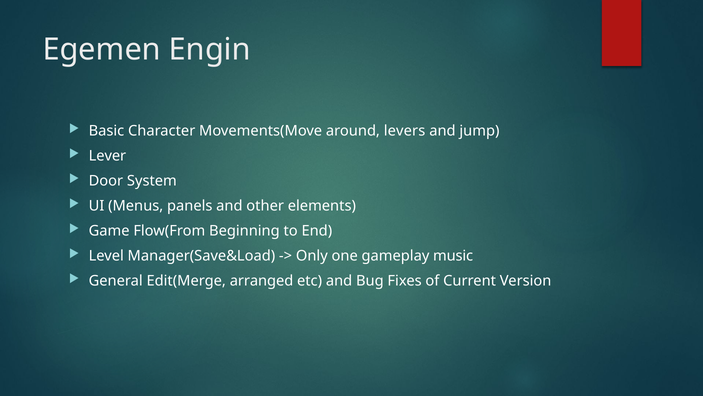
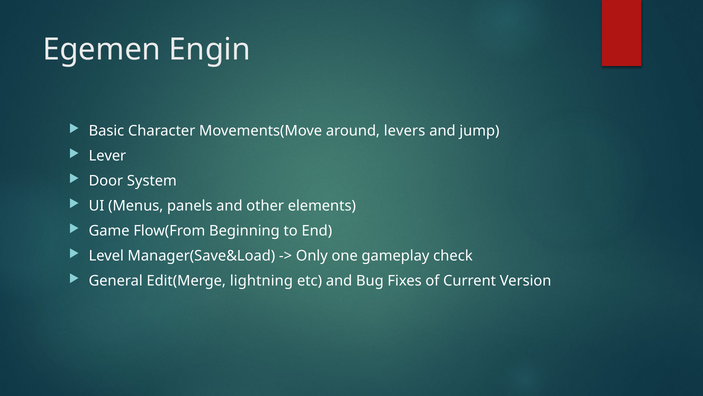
music: music -> check
arranged: arranged -> lightning
